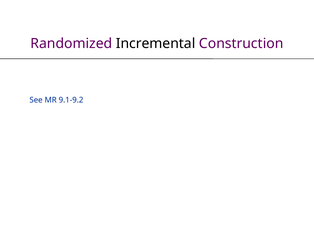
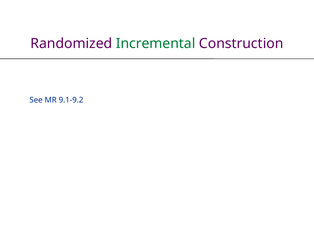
Incremental colour: black -> green
